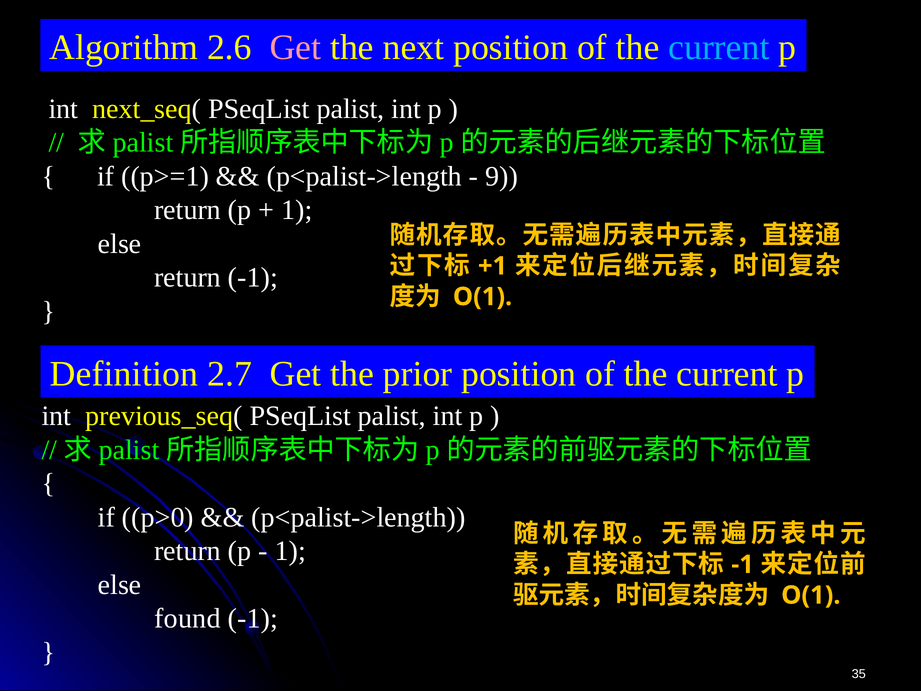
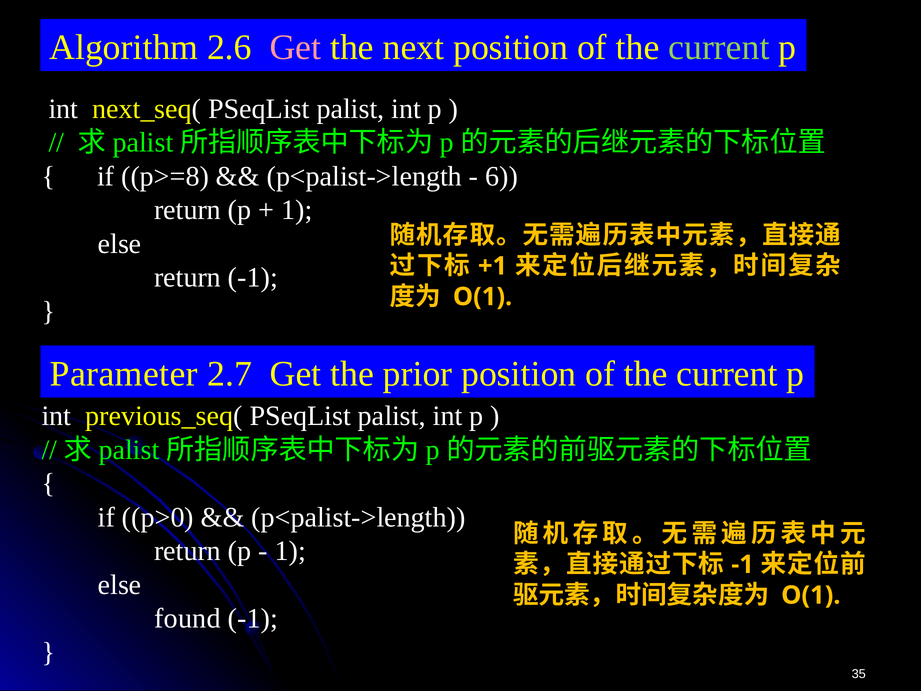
current at (719, 48) colour: light blue -> light green
p>=1: p>=1 -> p>=8
9: 9 -> 6
Definition: Definition -> Parameter
